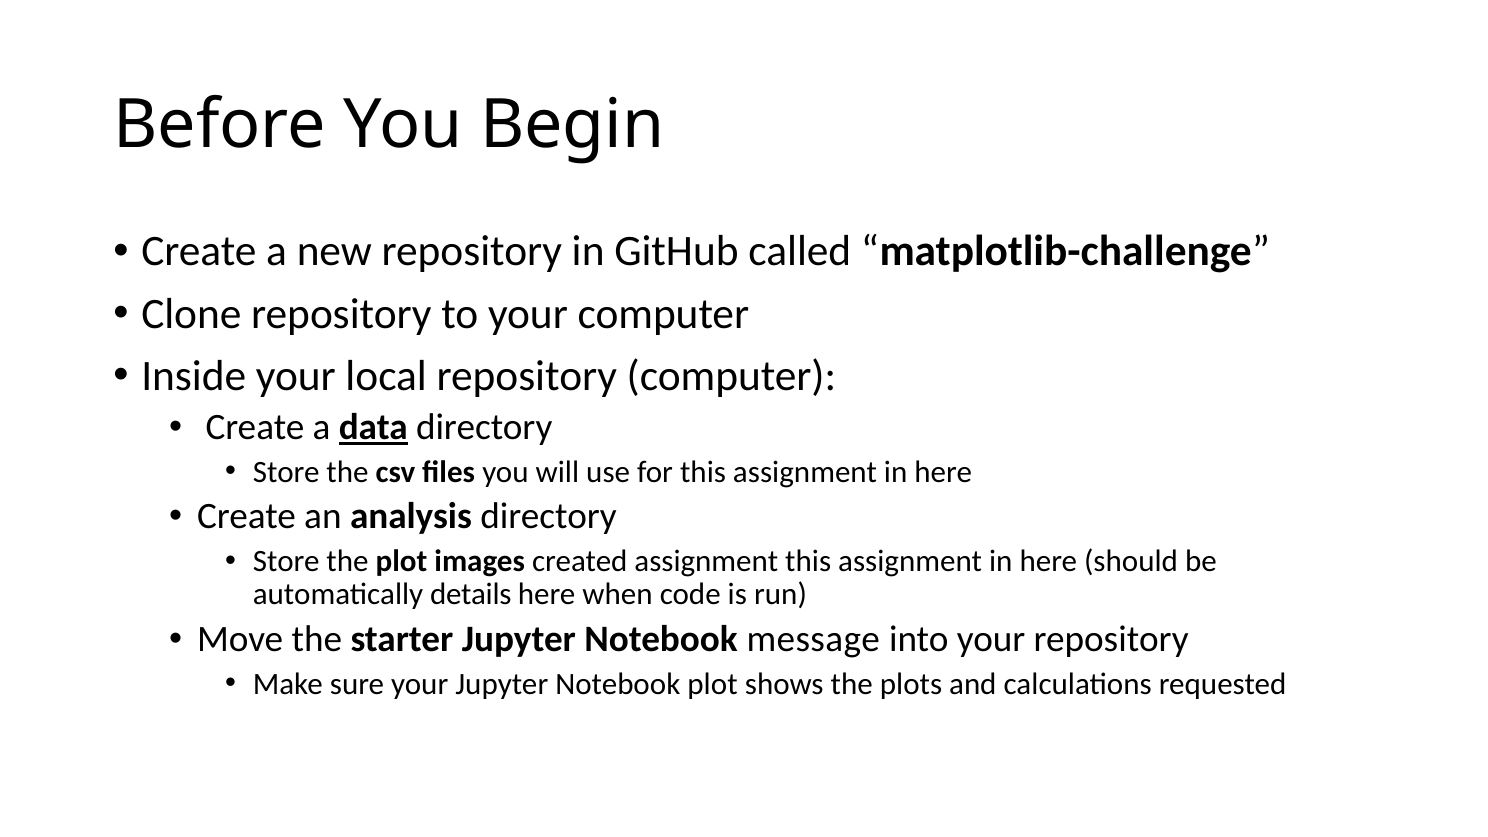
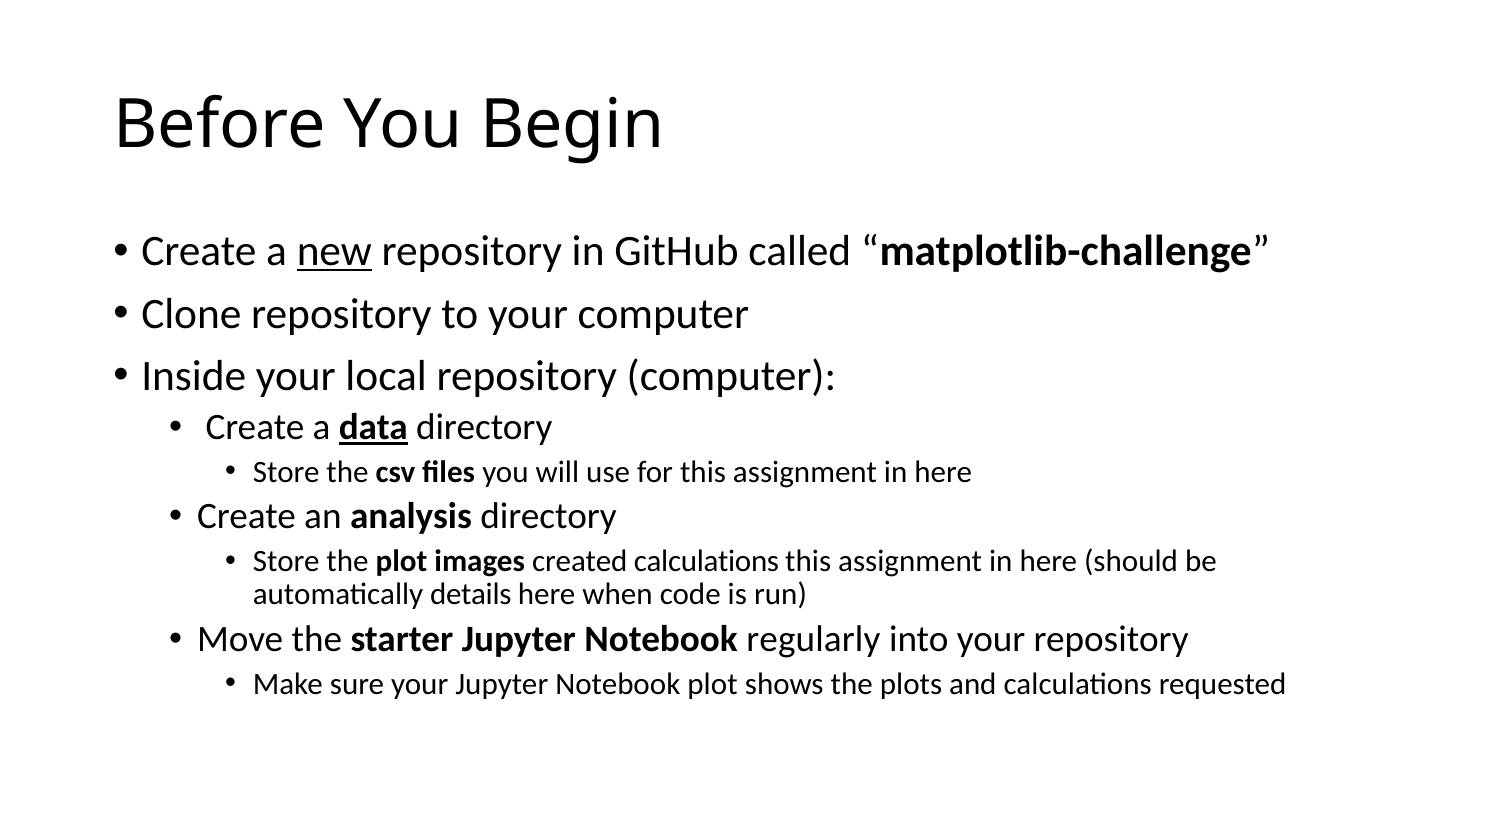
new underline: none -> present
created assignment: assignment -> calculations
message: message -> regularly
